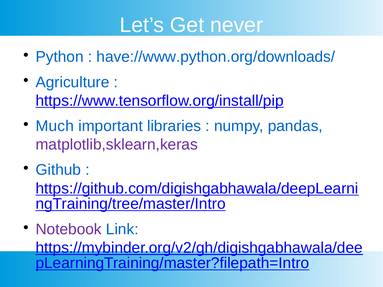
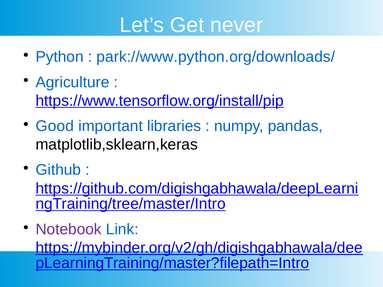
have://www.python.org/downloads/: have://www.python.org/downloads/ -> park://www.python.org/downloads/
Much: Much -> Good
matplotlib,sklearn,keras colour: purple -> black
